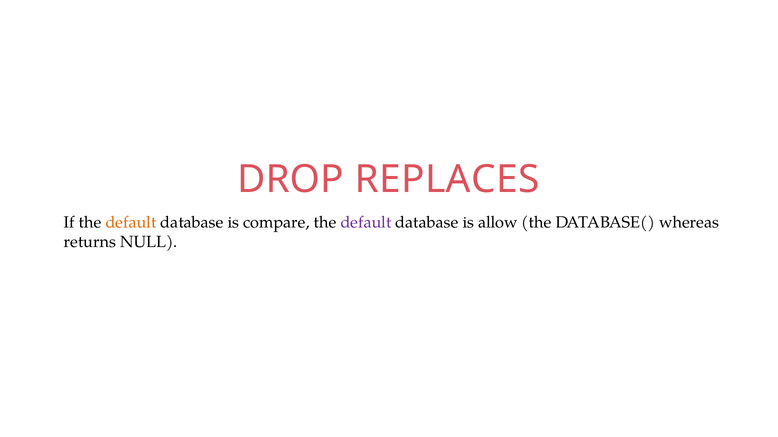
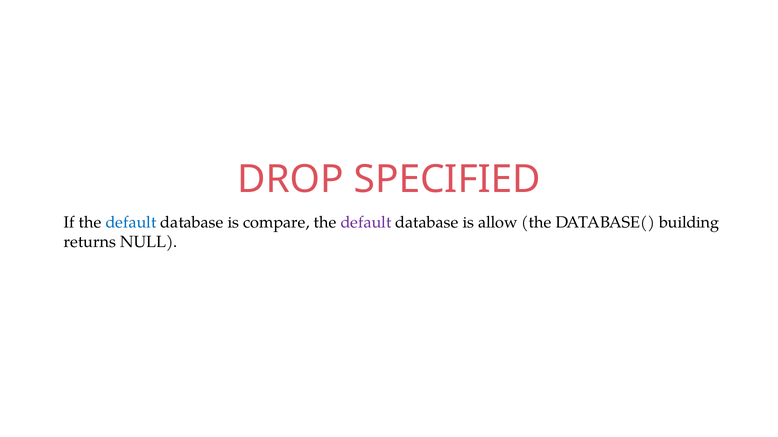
REPLACES: REPLACES -> SPECIFIED
default at (131, 223) colour: orange -> blue
whereas: whereas -> building
